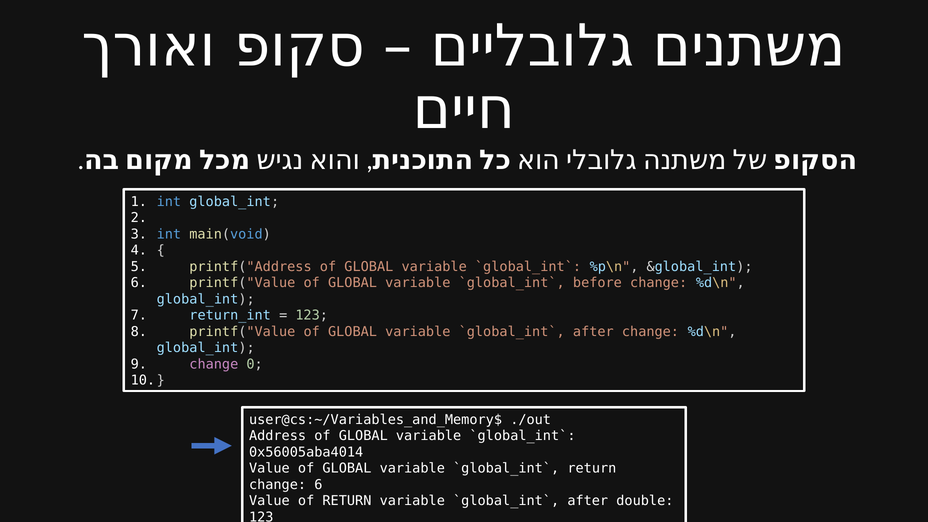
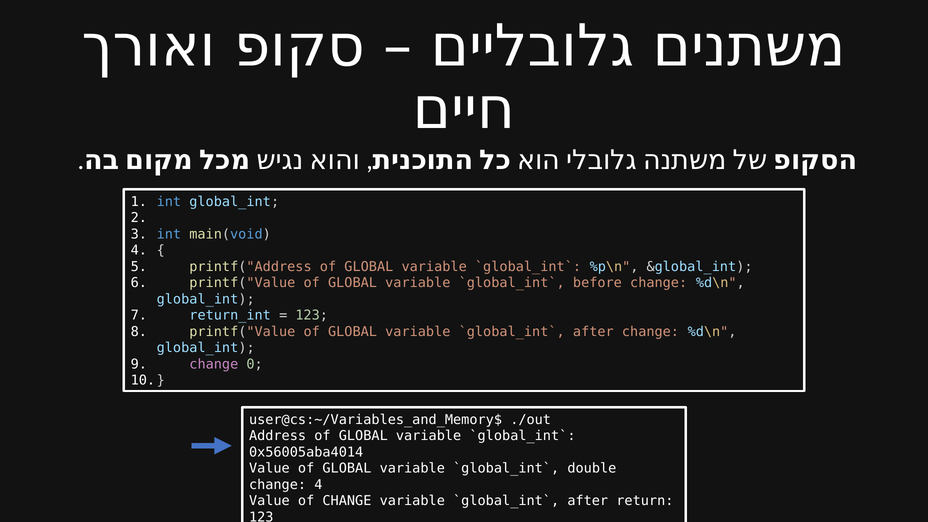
return at (592, 469): return -> double
change 6: 6 -> 4
of RETURN: RETURN -> CHANGE
double: double -> return
